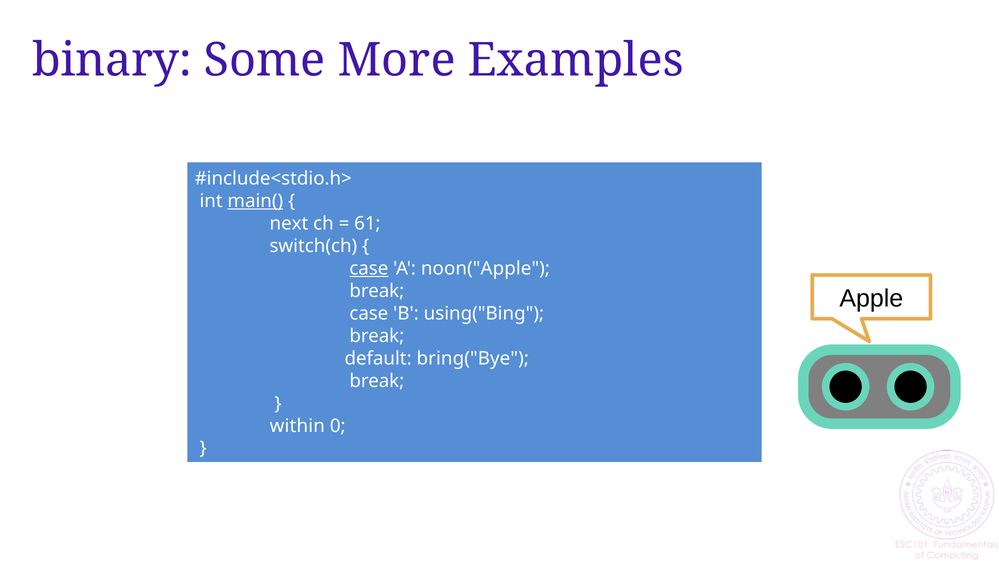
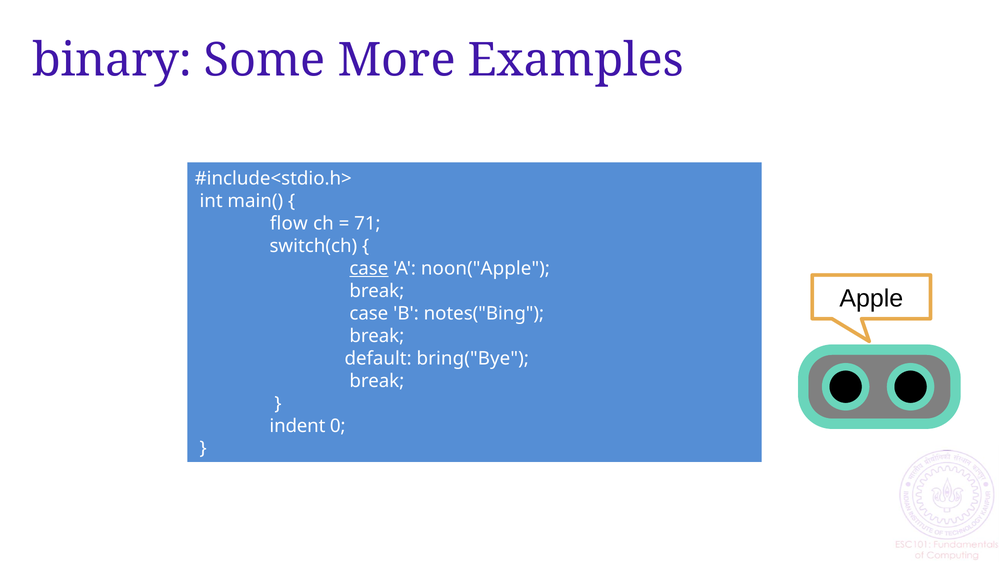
main( underline: present -> none
next: next -> flow
61: 61 -> 71
using("Bing: using("Bing -> notes("Bing
within: within -> indent
